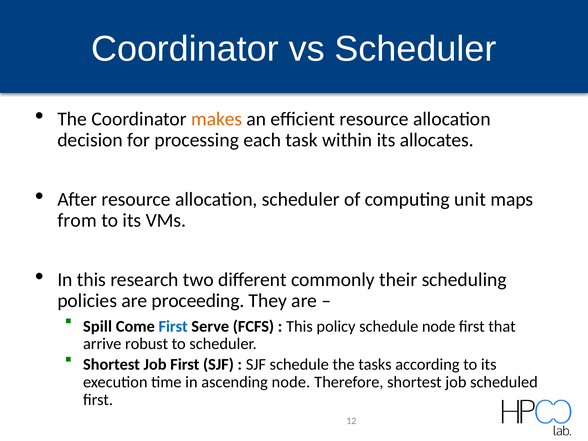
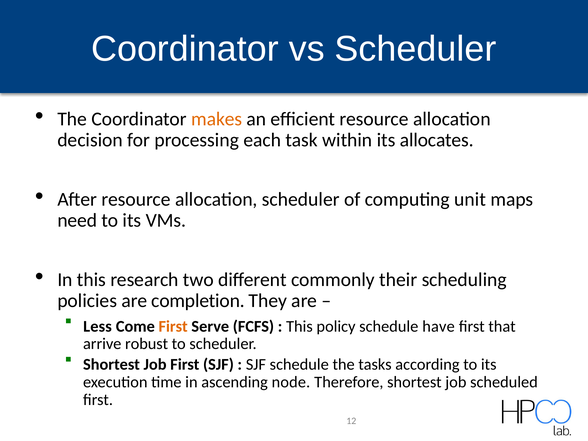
from: from -> need
proceeding: proceeding -> completion
Spill: Spill -> Less
First at (173, 326) colour: blue -> orange
schedule node: node -> have
